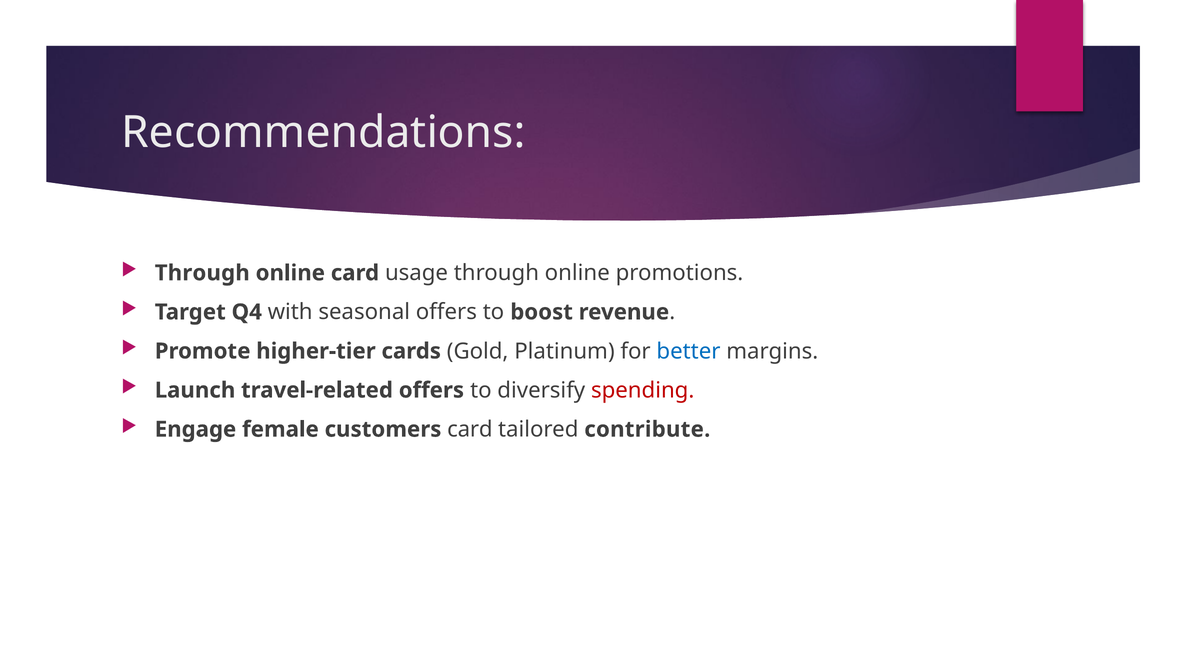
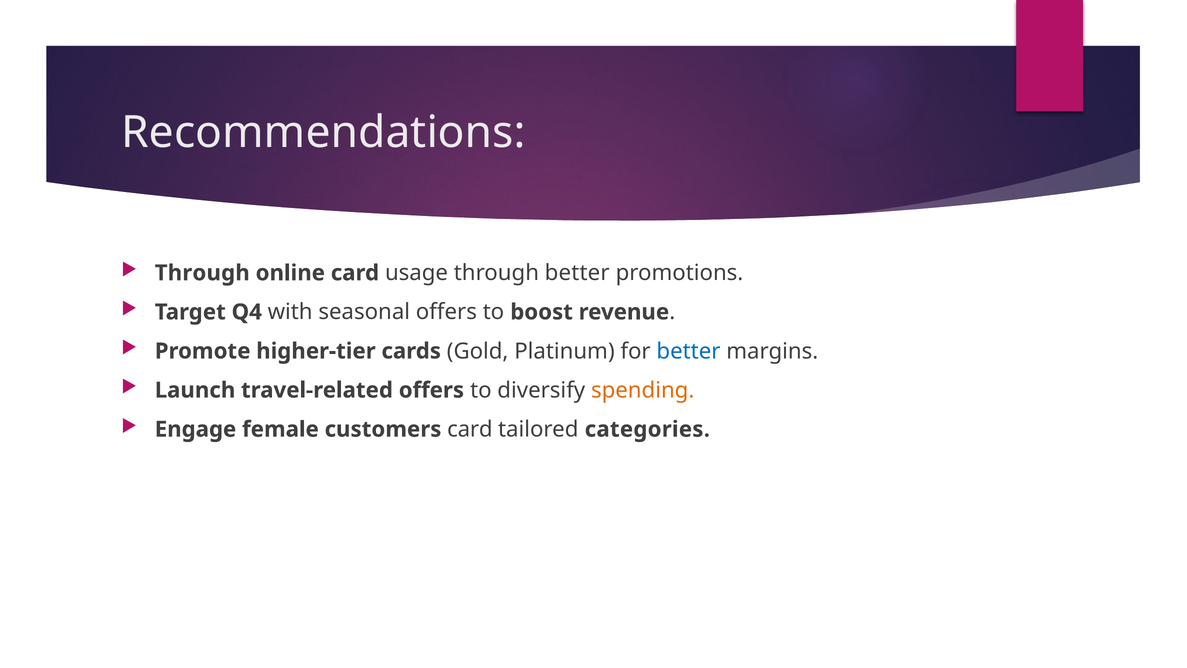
usage through online: online -> better
spending colour: red -> orange
contribute: contribute -> categories
